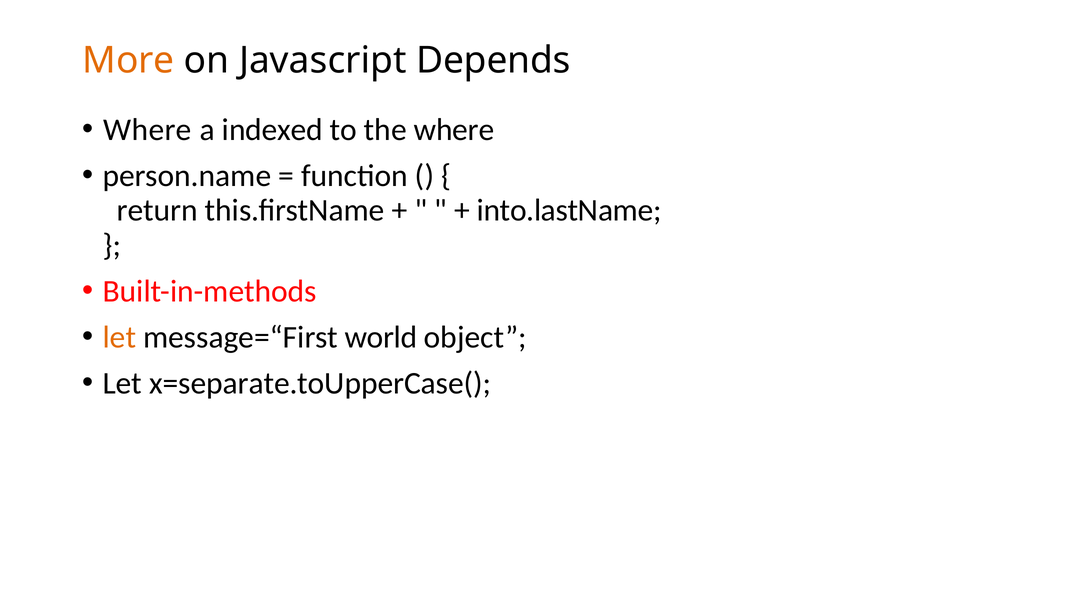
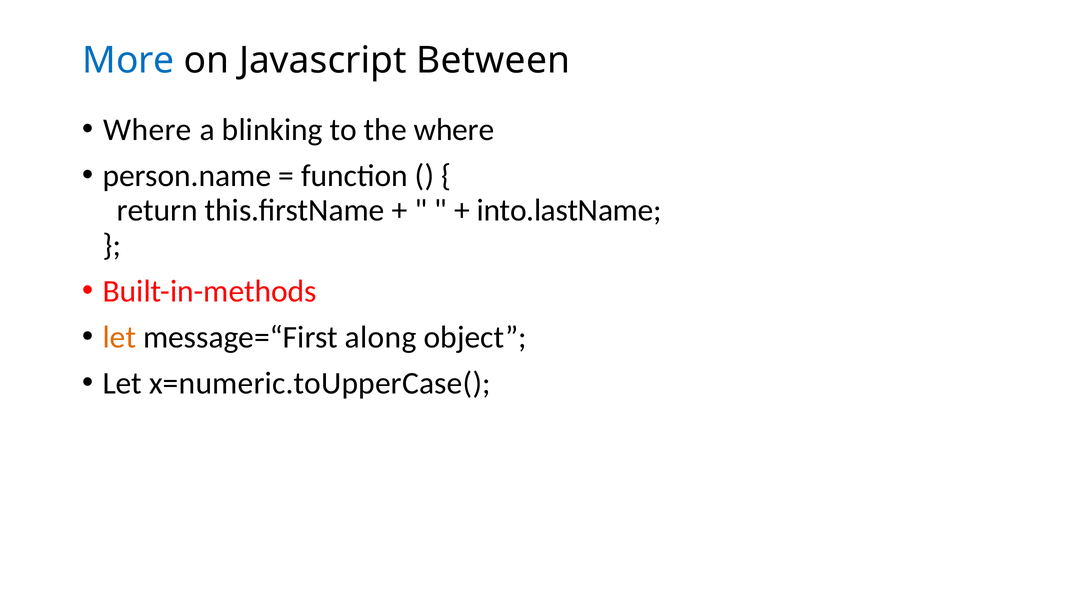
More colour: orange -> blue
Depends: Depends -> Between
indexed: indexed -> blinking
world: world -> along
x=separate.toUpperCase(: x=separate.toUpperCase( -> x=numeric.toUpperCase(
